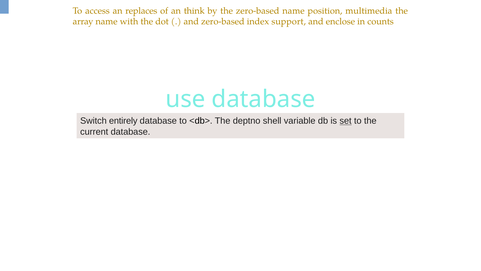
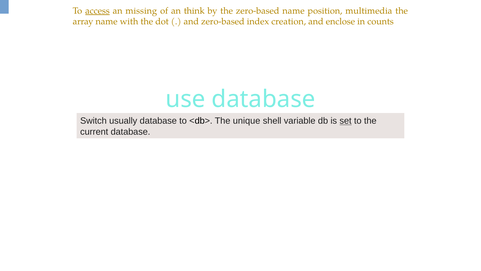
access underline: none -> present
replaces: replaces -> missing
support: support -> creation
entirely: entirely -> usually
deptno: deptno -> unique
